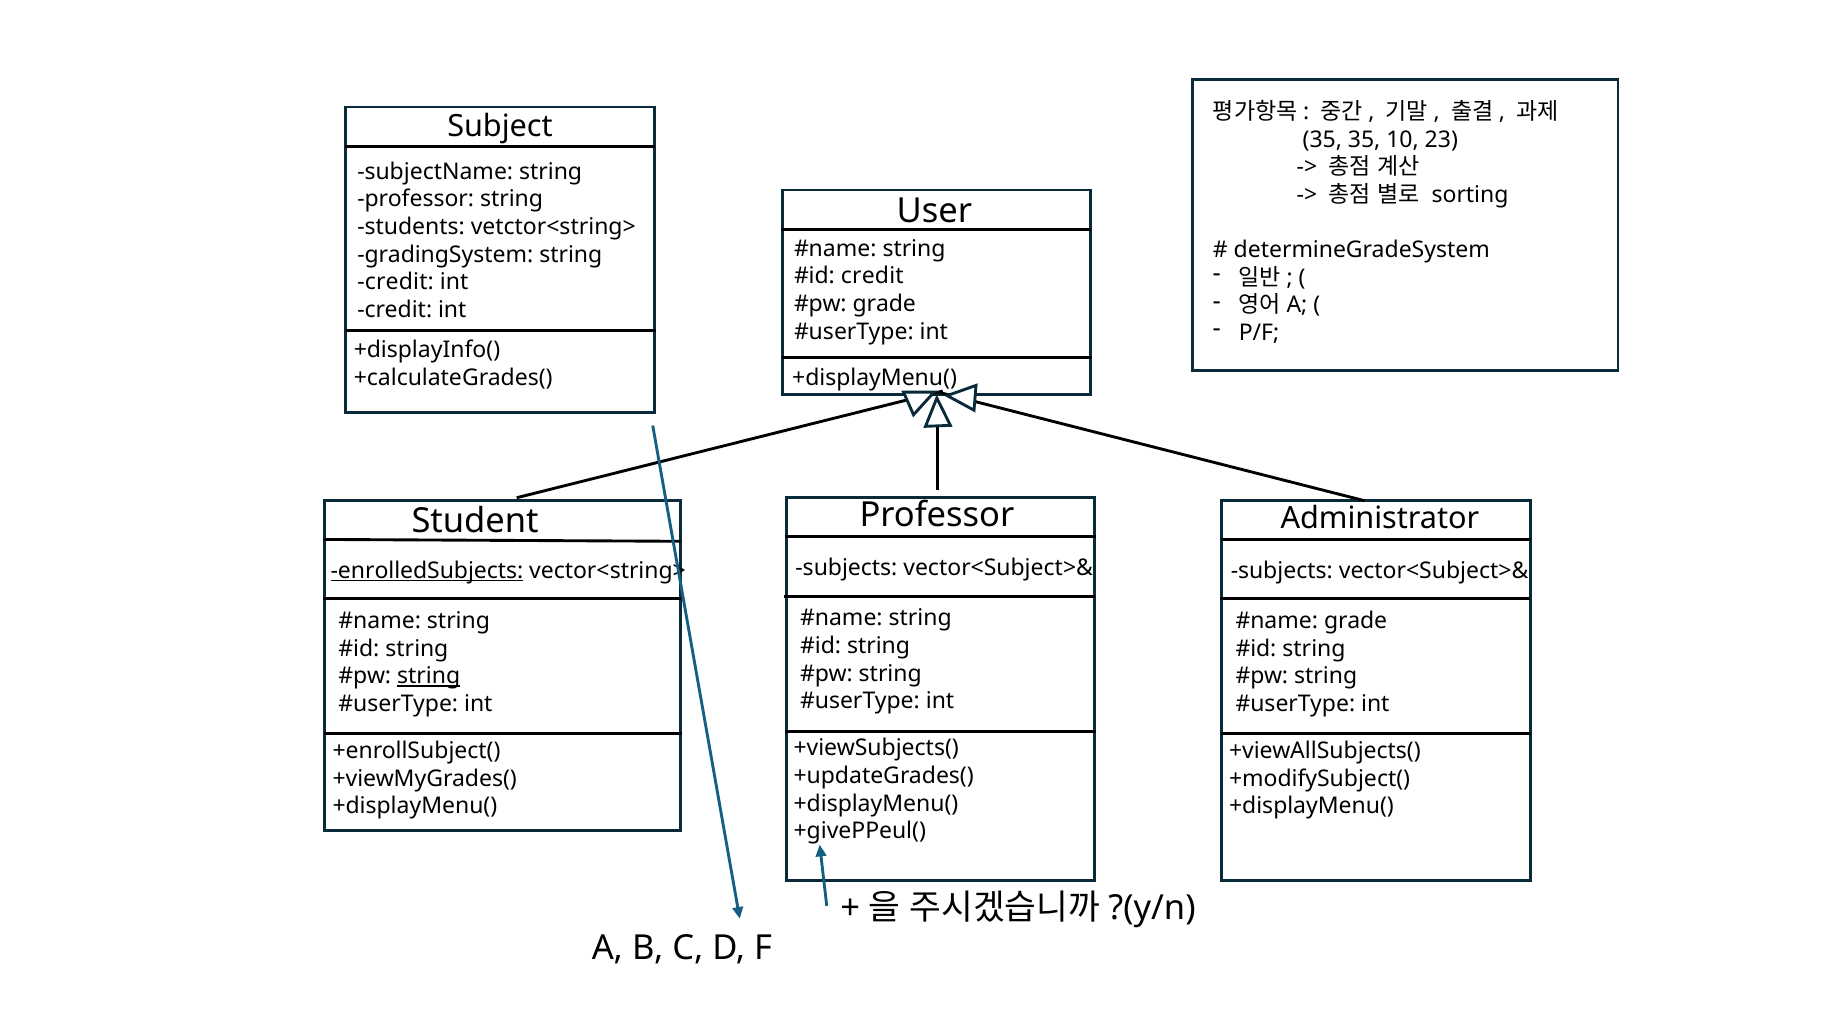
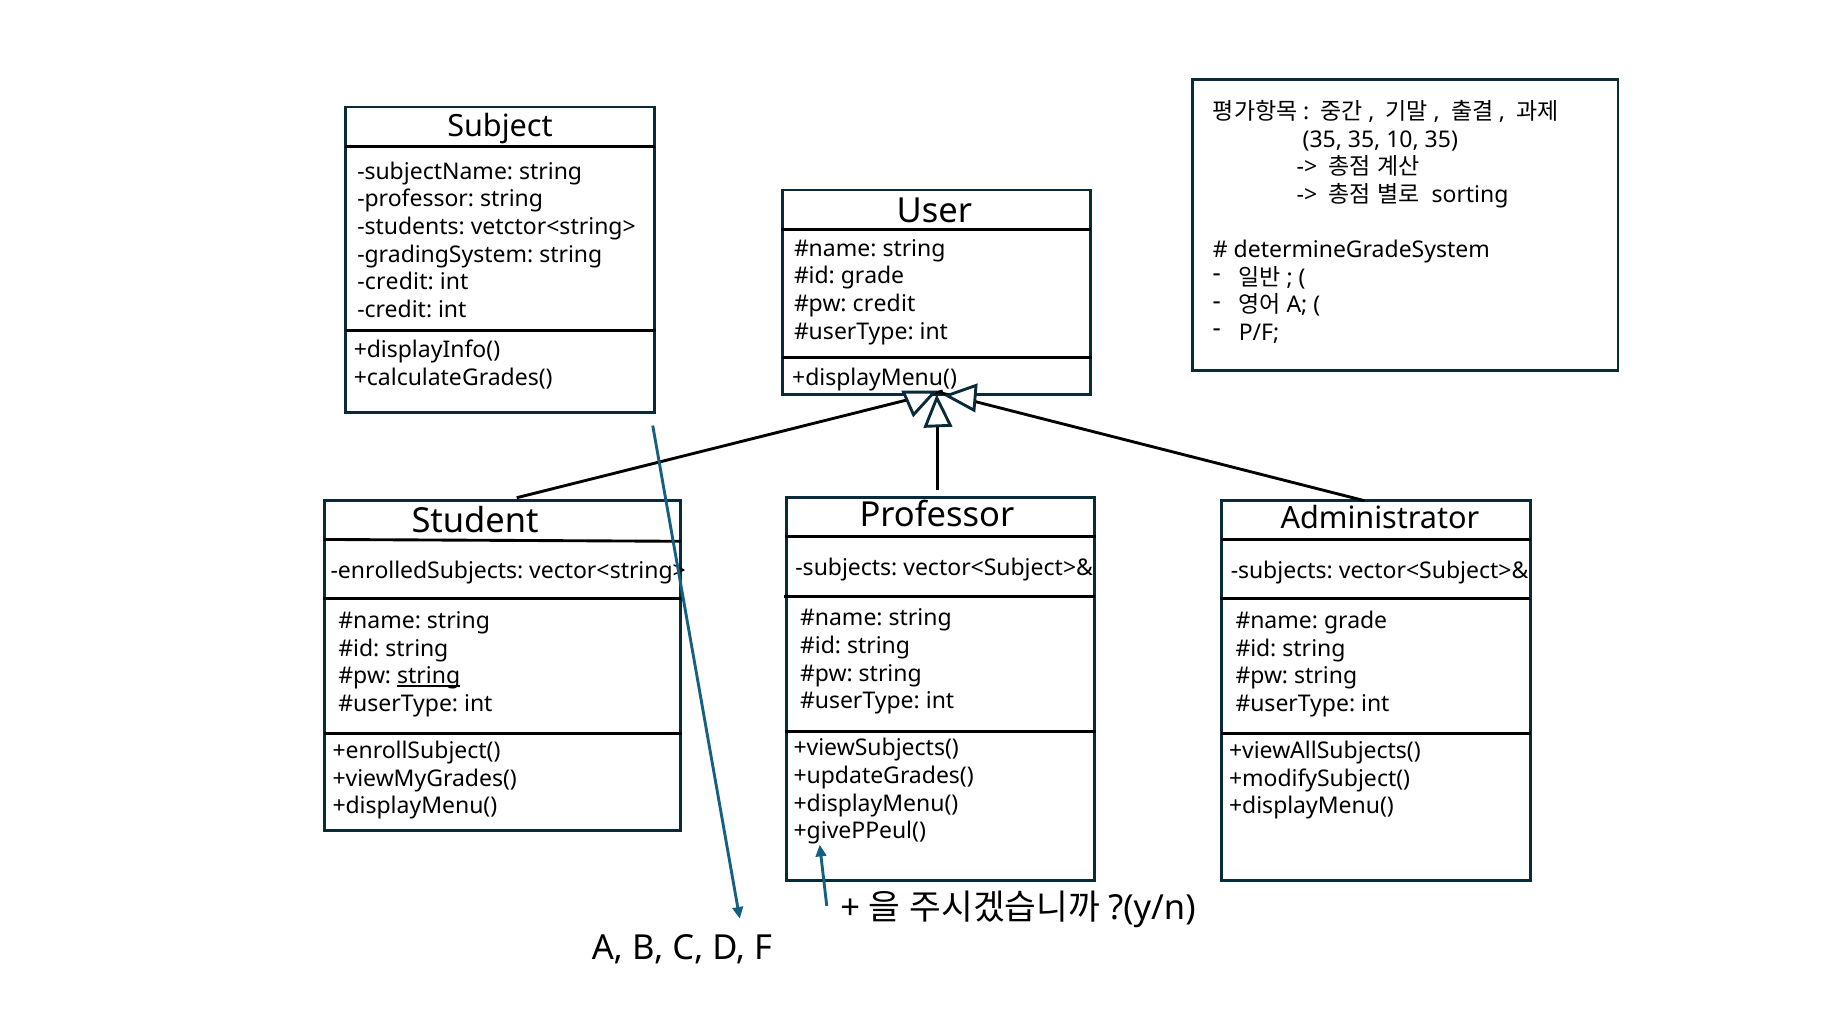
10 23: 23 -> 35
credit at (872, 277): credit -> grade
grade at (884, 304): grade -> credit
enrolledSubjects underline: present -> none
